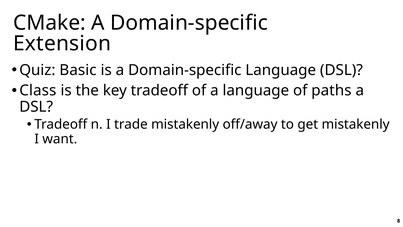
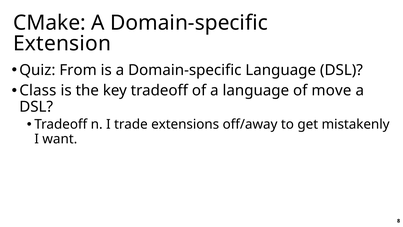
Basic: Basic -> From
paths: paths -> move
trade mistakenly: mistakenly -> extensions
